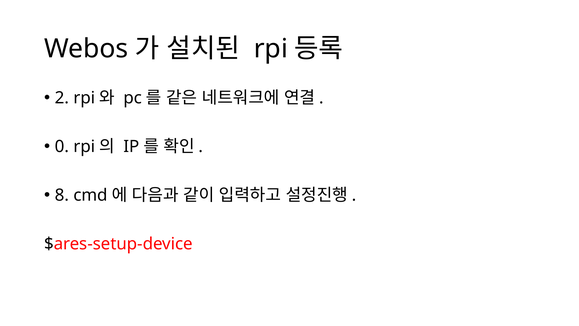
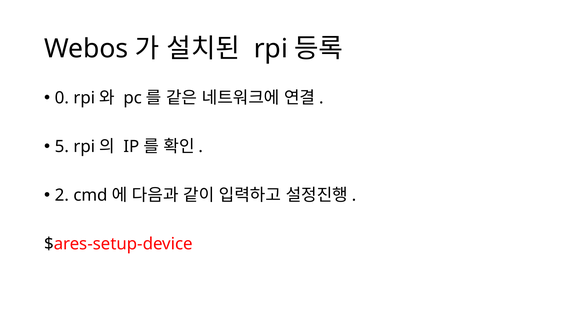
2: 2 -> 0
0: 0 -> 5
8: 8 -> 2
